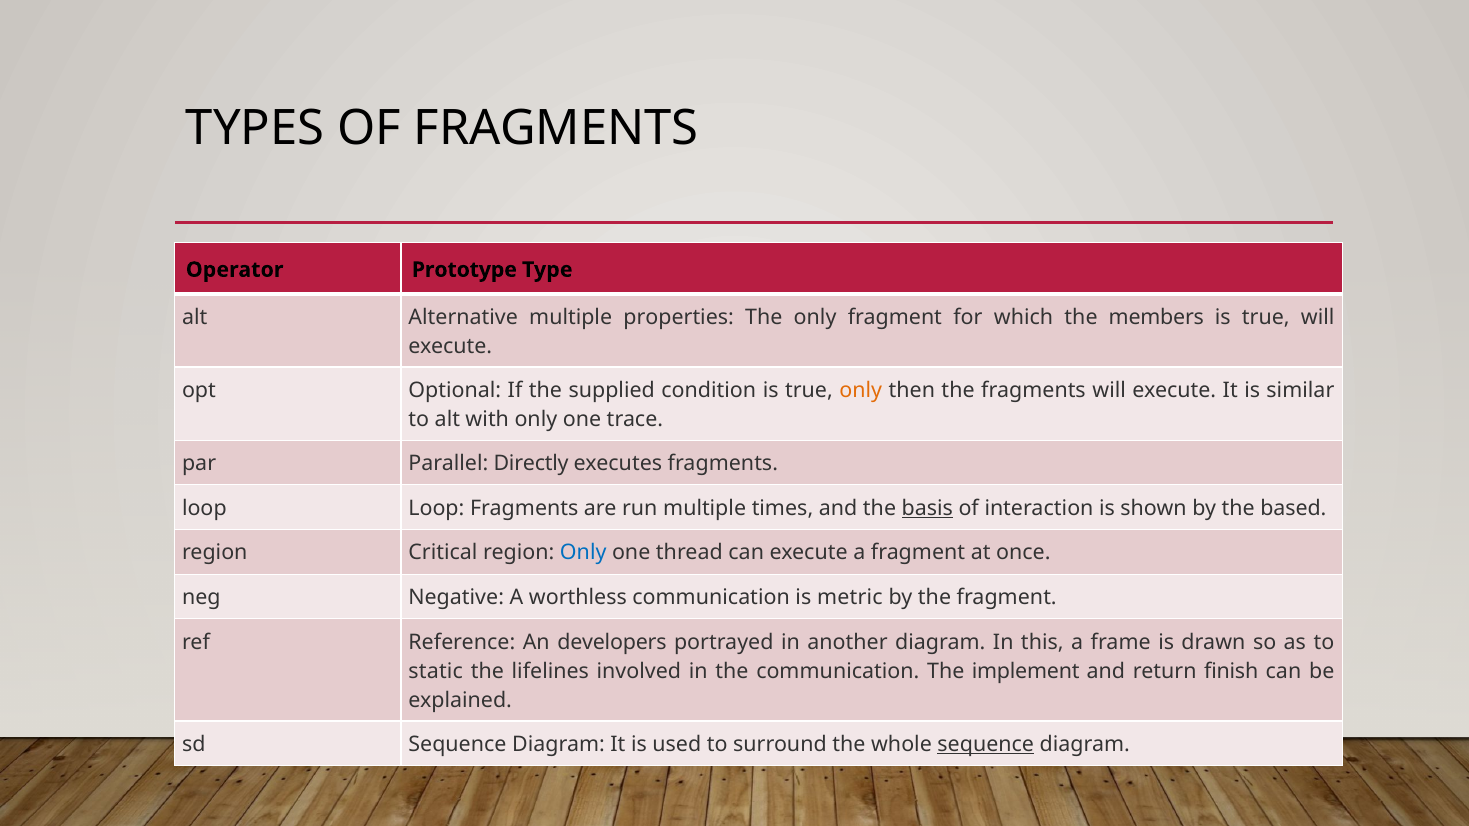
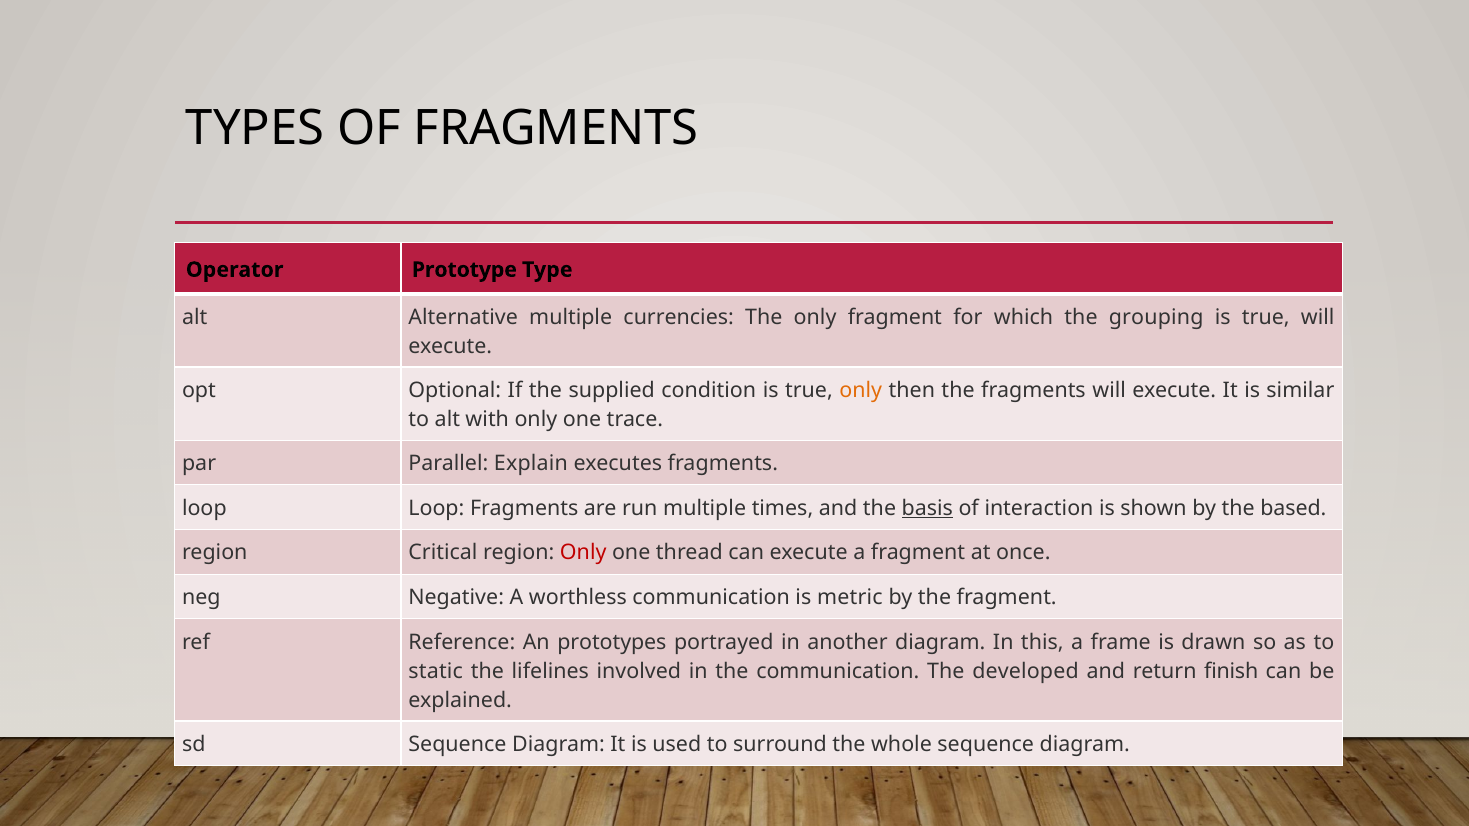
properties: properties -> currencies
members: members -> grouping
Directly: Directly -> Explain
Only at (583, 553) colour: blue -> red
developers: developers -> prototypes
implement: implement -> developed
sequence at (986, 745) underline: present -> none
